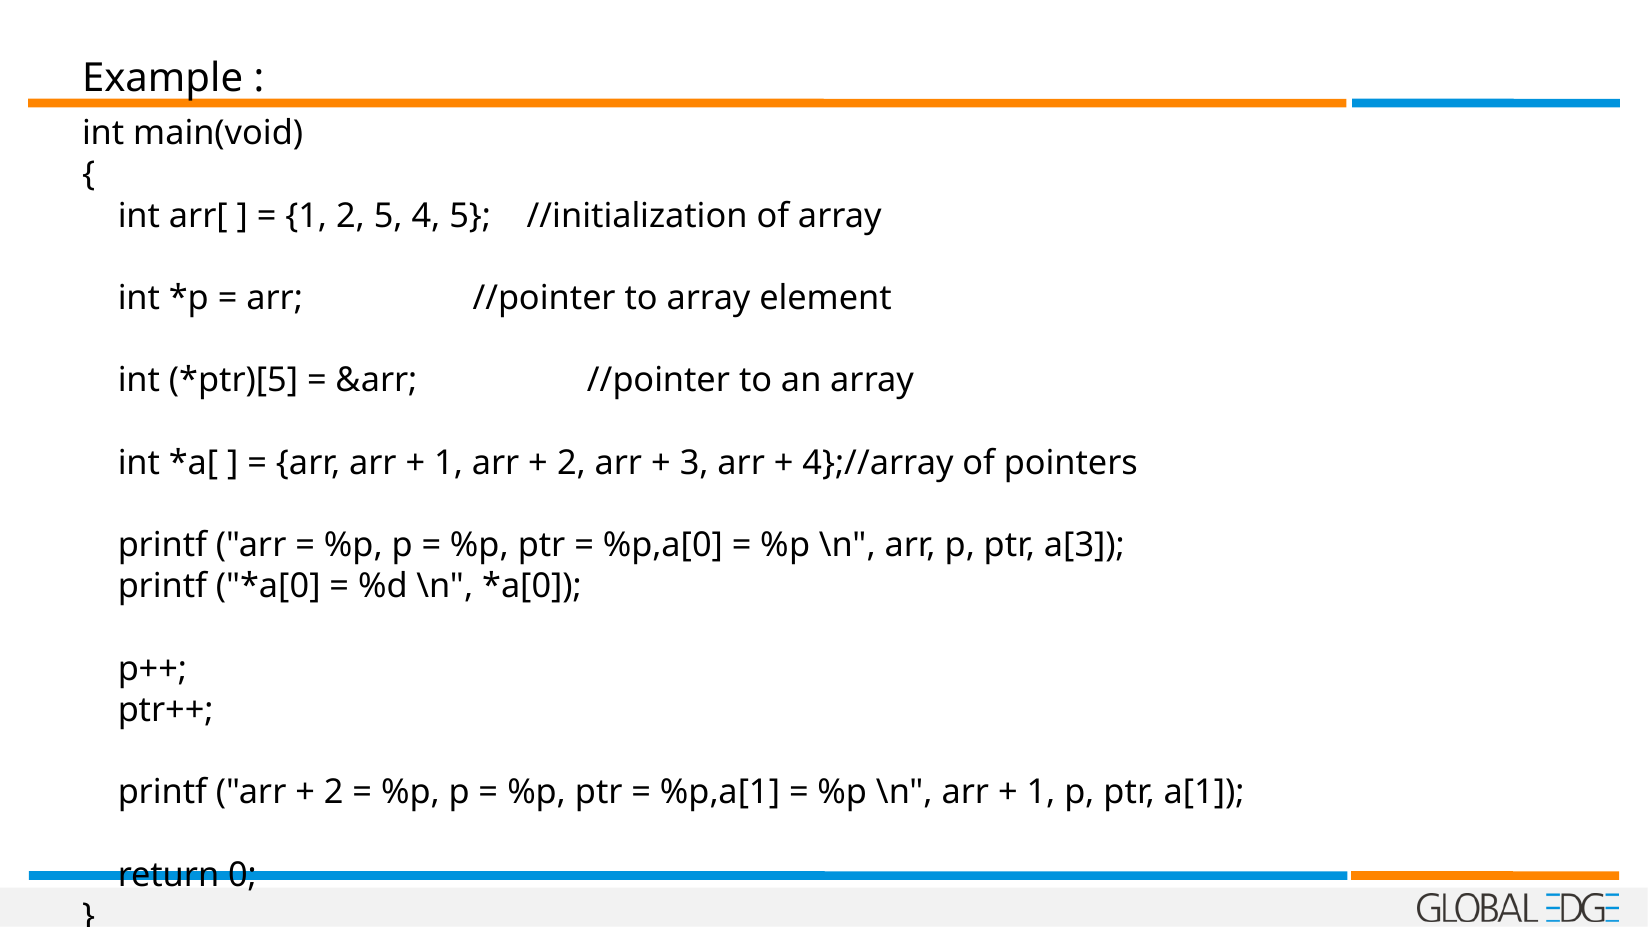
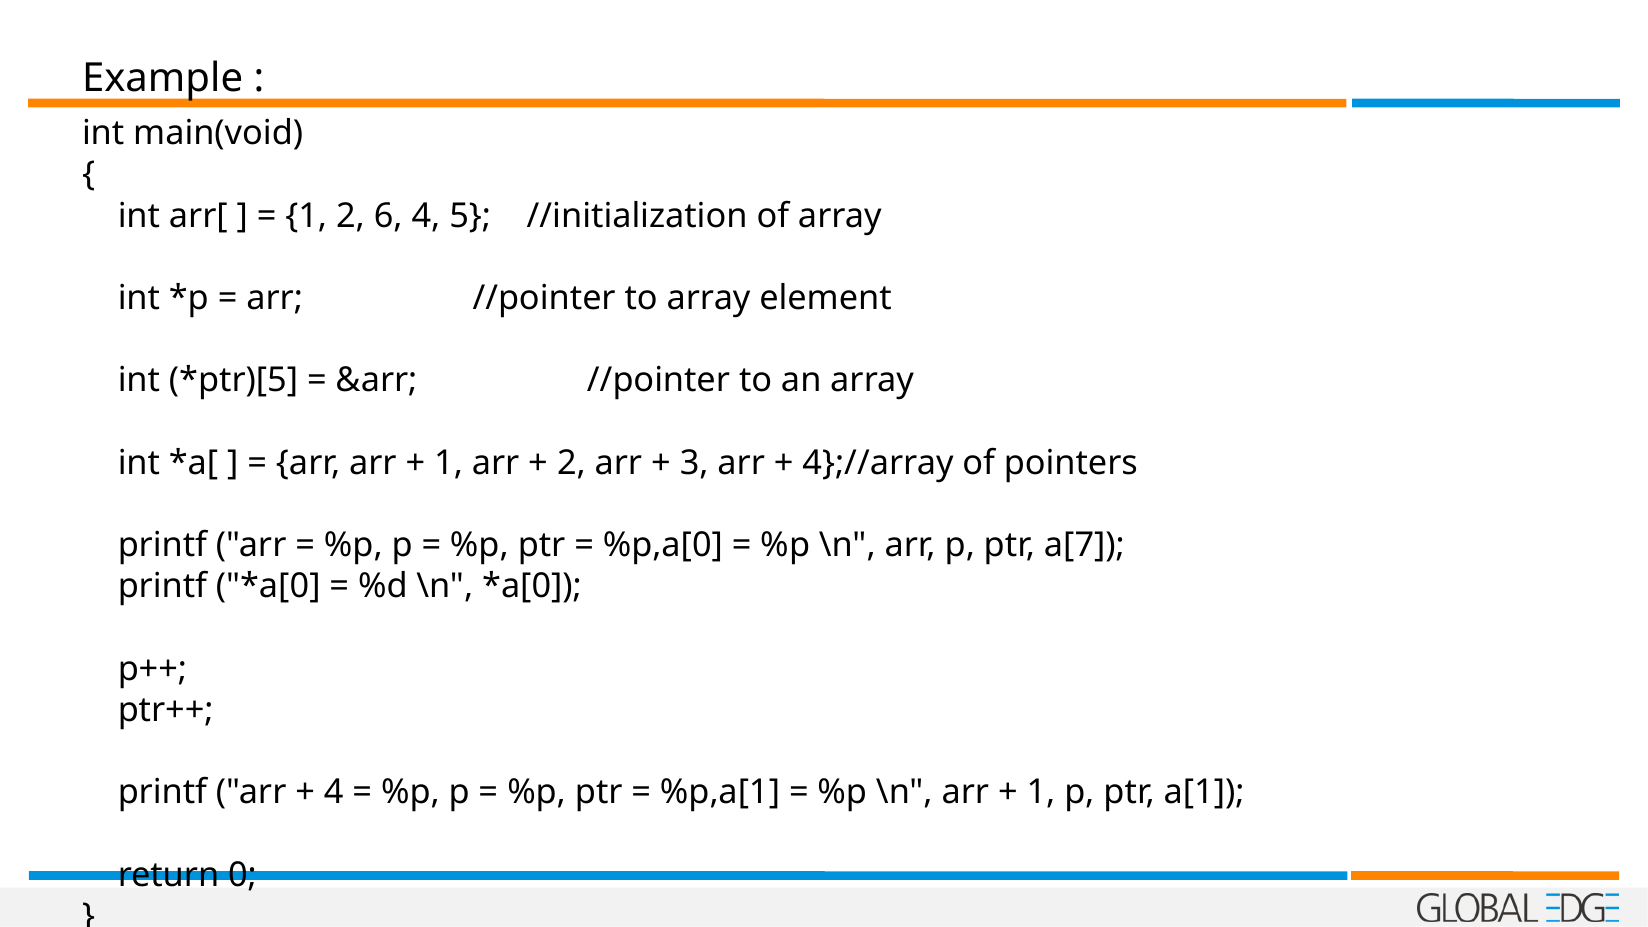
2 5: 5 -> 6
a[3: a[3 -> a[7
2 at (334, 793): 2 -> 4
